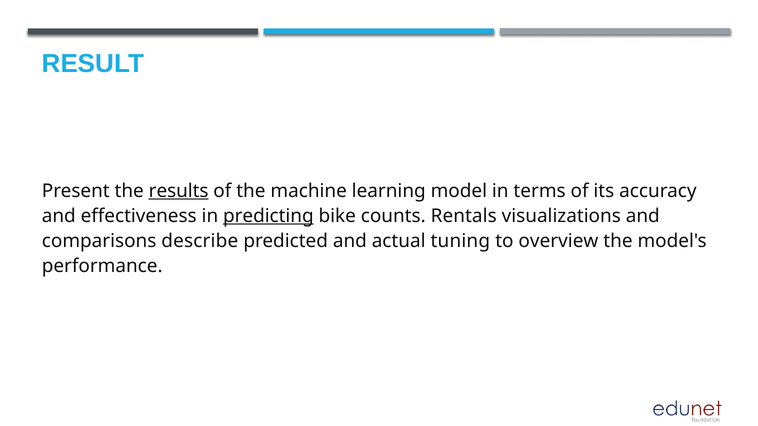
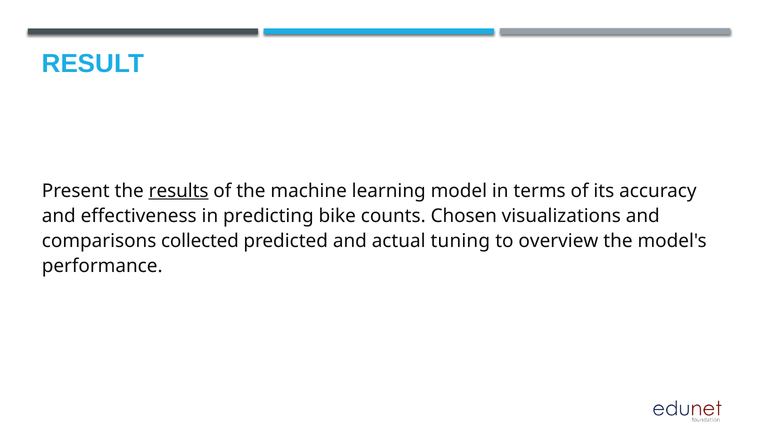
predicting underline: present -> none
Rentals: Rentals -> Chosen
describe: describe -> collected
